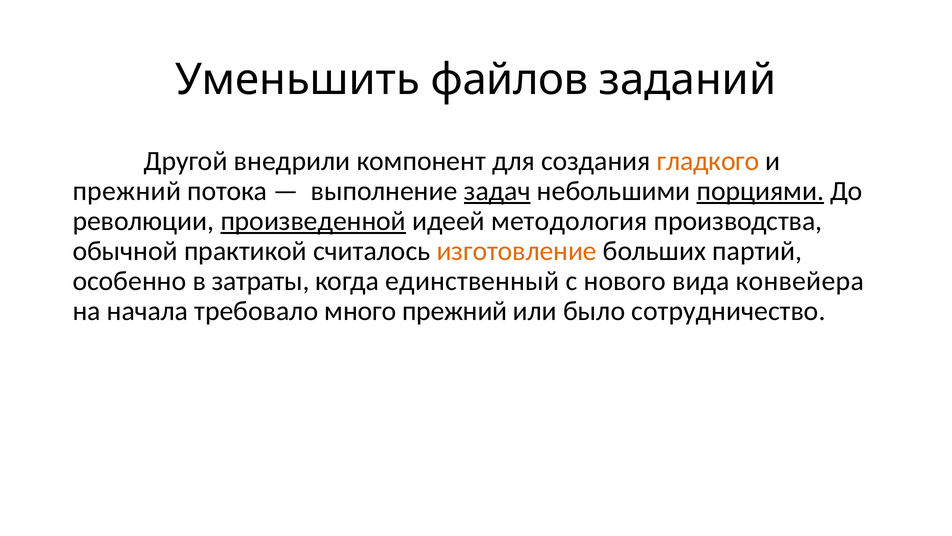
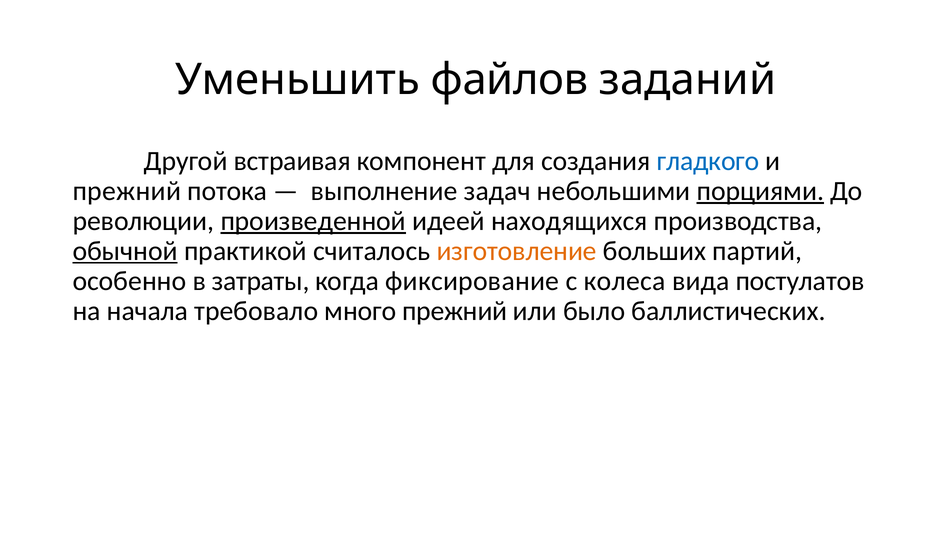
внедрили: внедрили -> встраивая
гладкого colour: orange -> blue
задач underline: present -> none
методология: методология -> находящихся
обычной underline: none -> present
единственный: единственный -> фиксирование
нового: нового -> колеса
конвейера: конвейера -> постулатов
сотрудничество: сотрудничество -> баллистических
